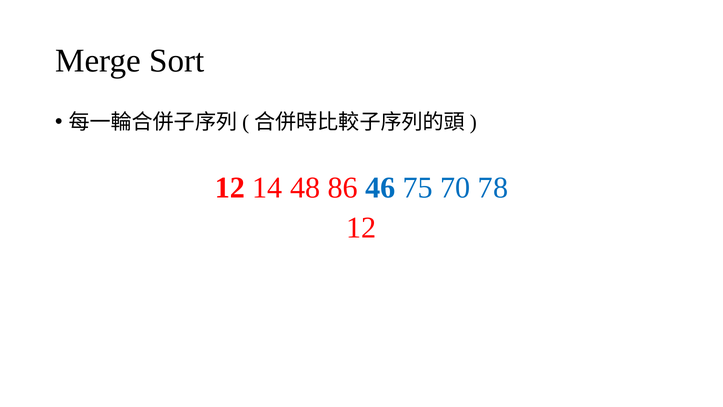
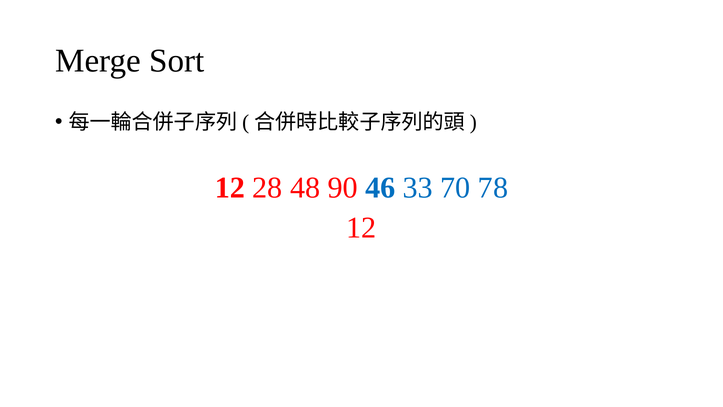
14: 14 -> 28
86: 86 -> 90
75: 75 -> 33
